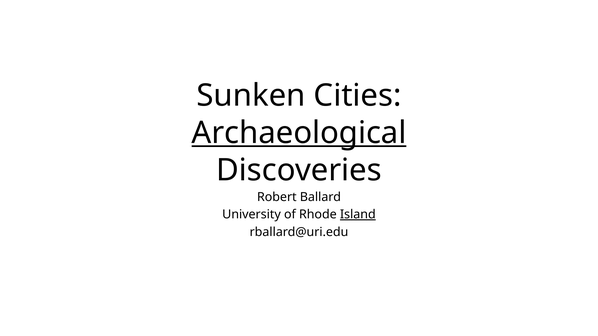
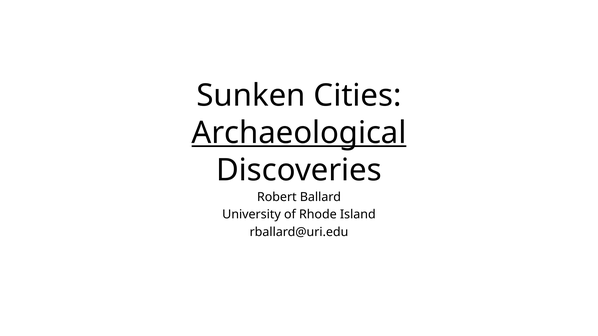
Island underline: present -> none
